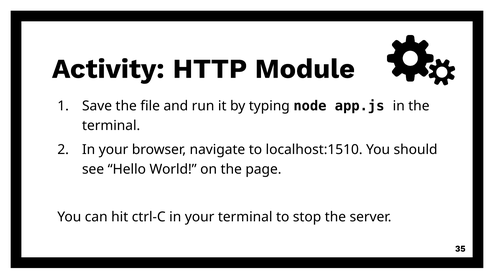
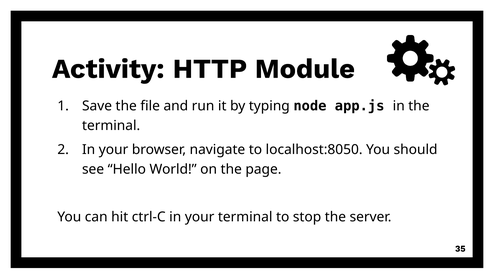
localhost:1510: localhost:1510 -> localhost:8050
